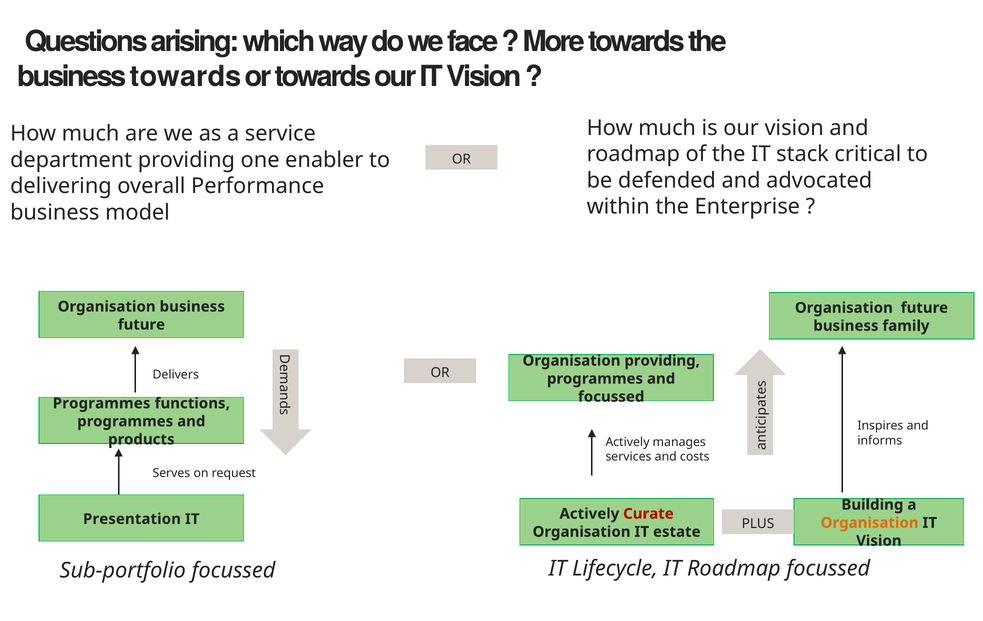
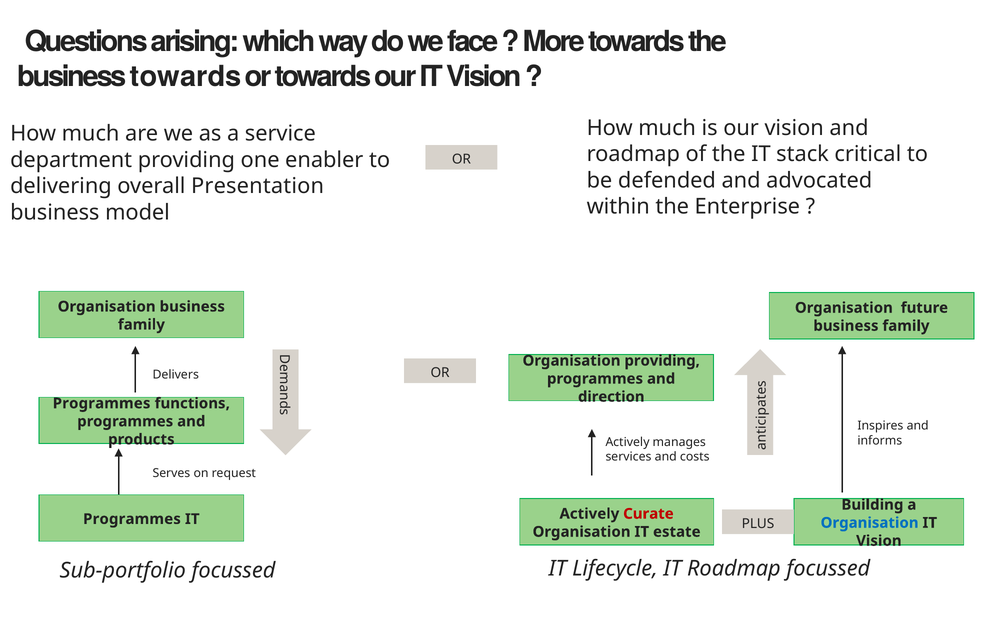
Performance: Performance -> Presentation
future at (141, 325): future -> family
focussed at (611, 397): focussed -> direction
Presentation at (132, 519): Presentation -> Programmes
Organisation at (870, 523) colour: orange -> blue
